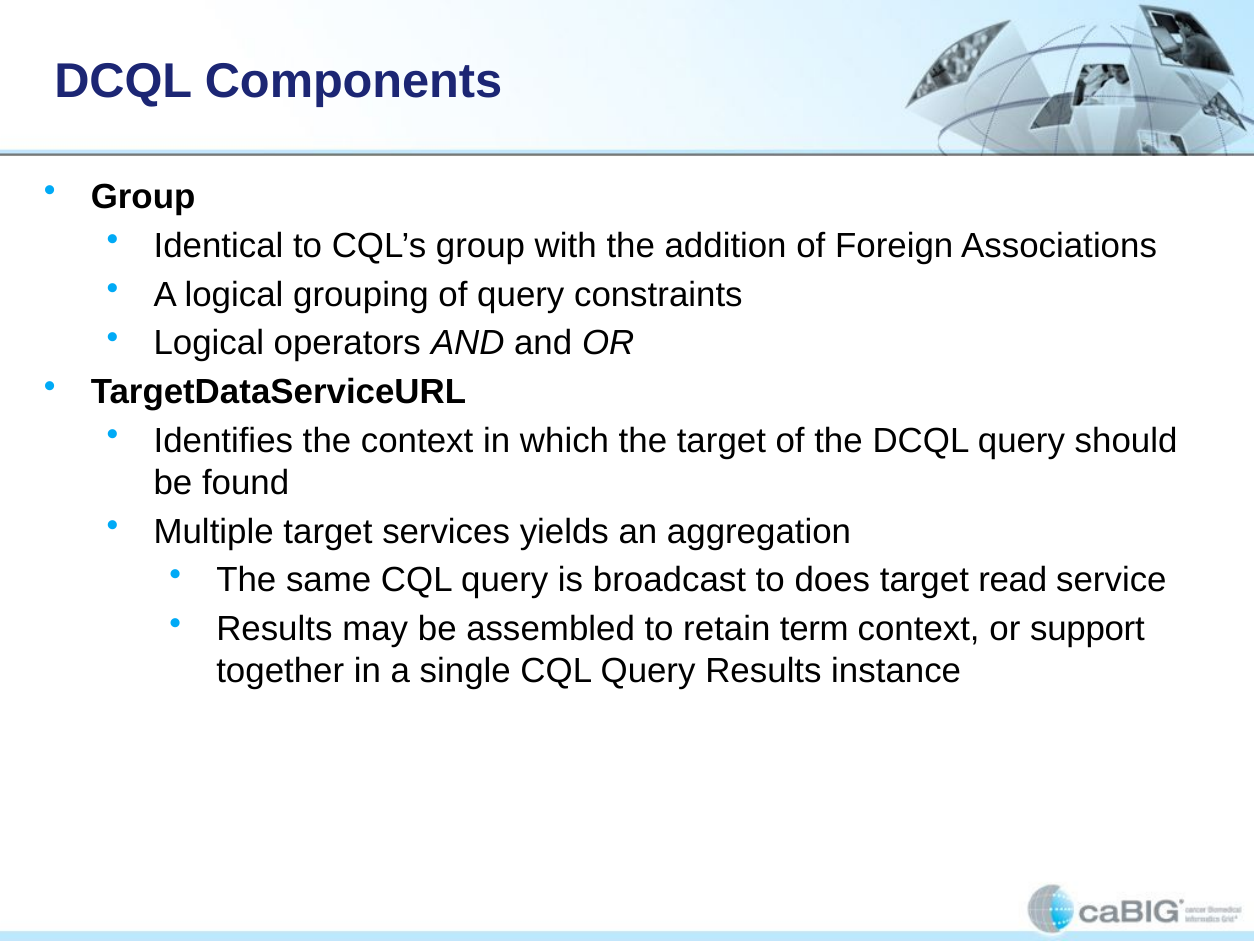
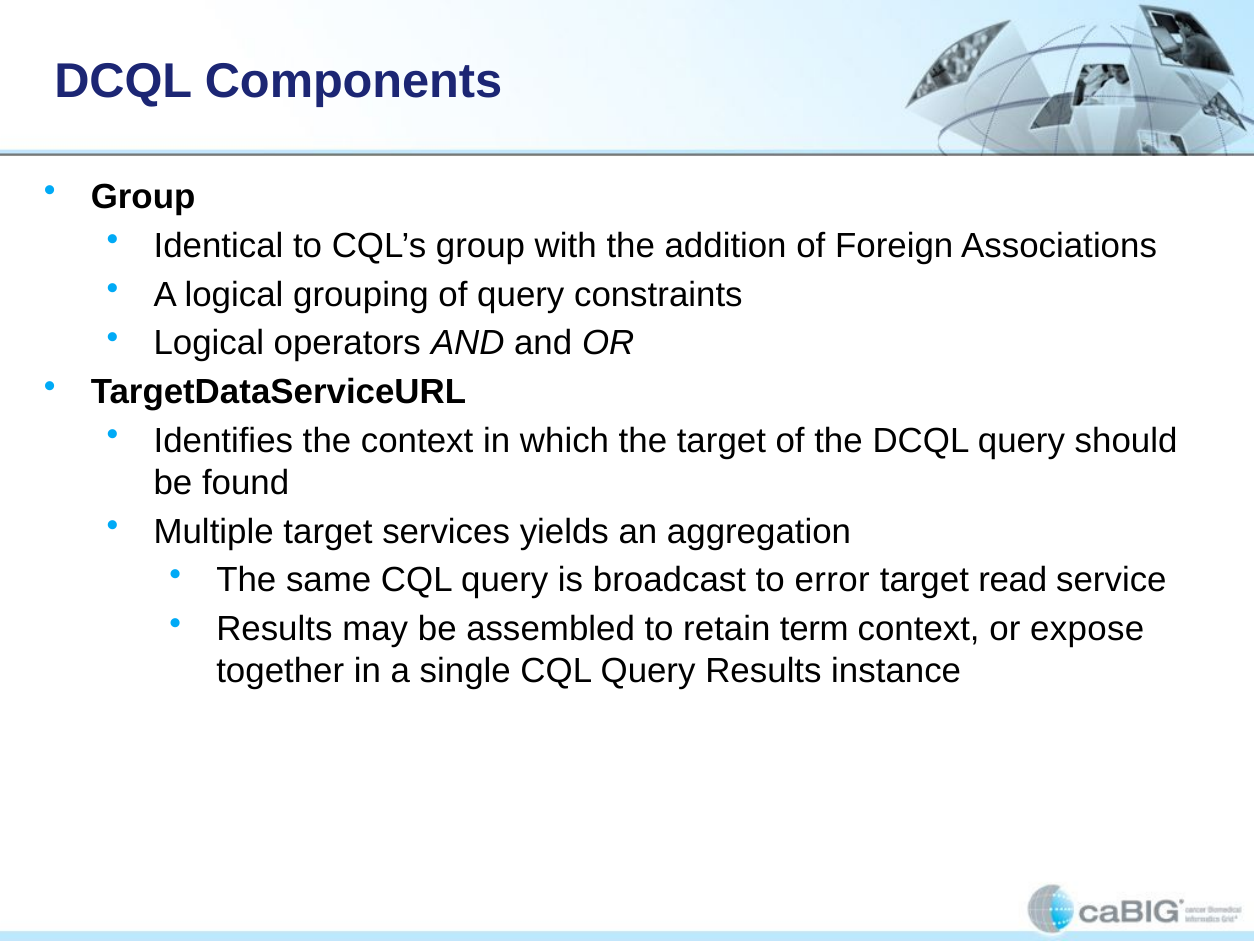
does: does -> error
support: support -> expose
